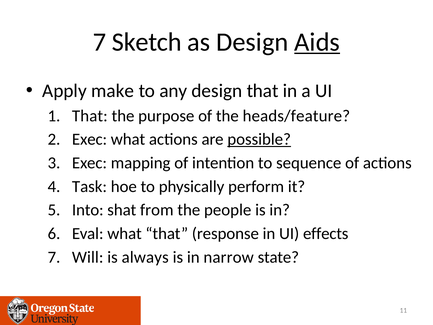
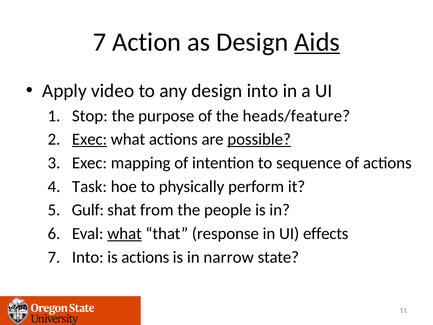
Sketch: Sketch -> Action
make: make -> video
design that: that -> into
That at (90, 116): That -> Stop
Exec at (90, 139) underline: none -> present
Into: Into -> Gulf
what at (125, 233) underline: none -> present
7 Will: Will -> Into
is always: always -> actions
